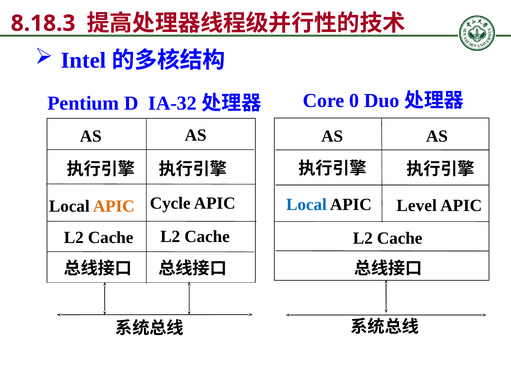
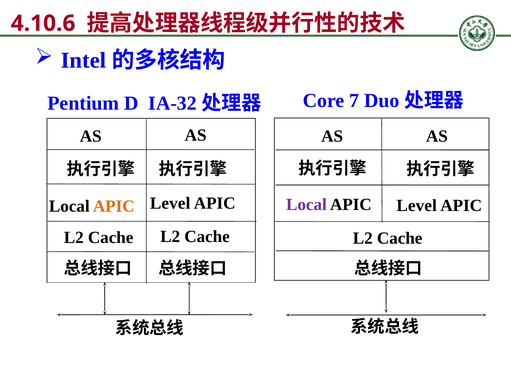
8.18.3: 8.18.3 -> 4.10.6
0: 0 -> 7
Cycle at (170, 203): Cycle -> Level
Local at (306, 205) colour: blue -> purple
